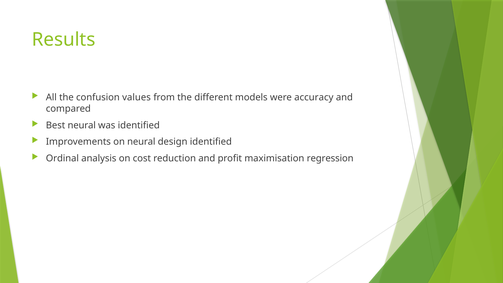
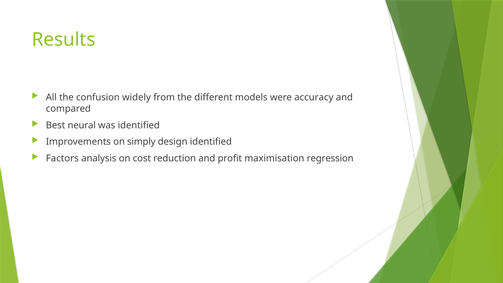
values: values -> widely
on neural: neural -> simply
Ordinal: Ordinal -> Factors
